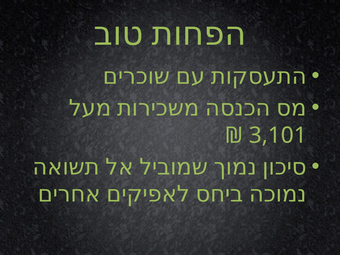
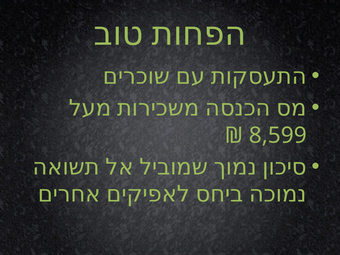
3,101: 3,101 -> 8,599
